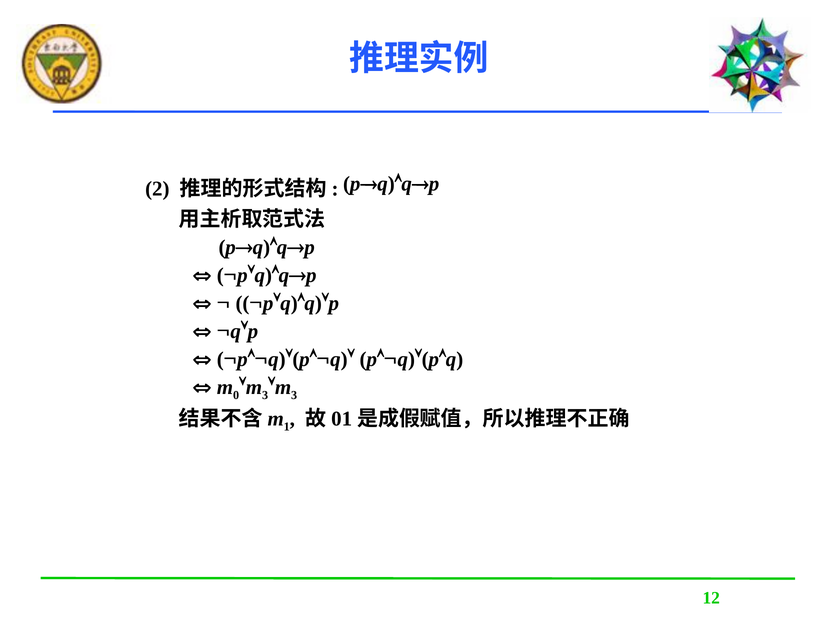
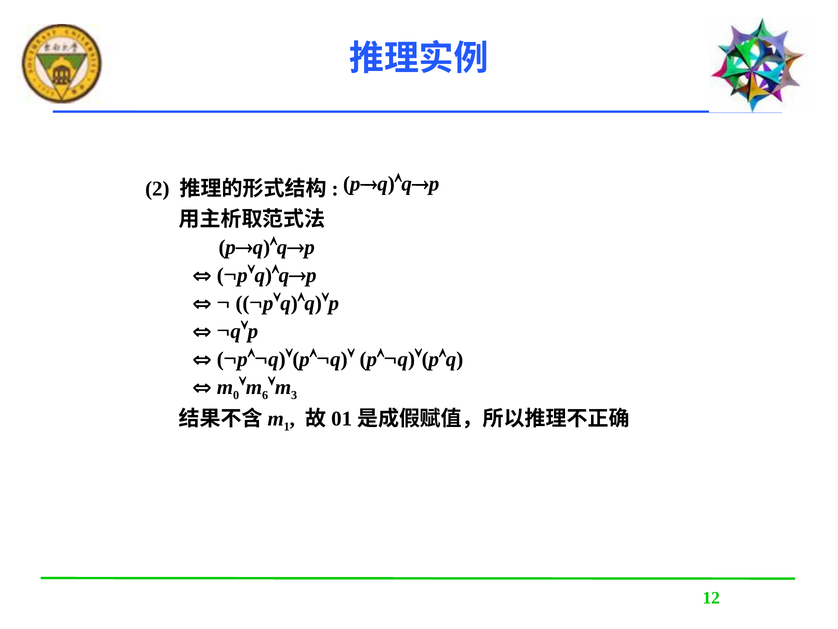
3 at (265, 395): 3 -> 6
